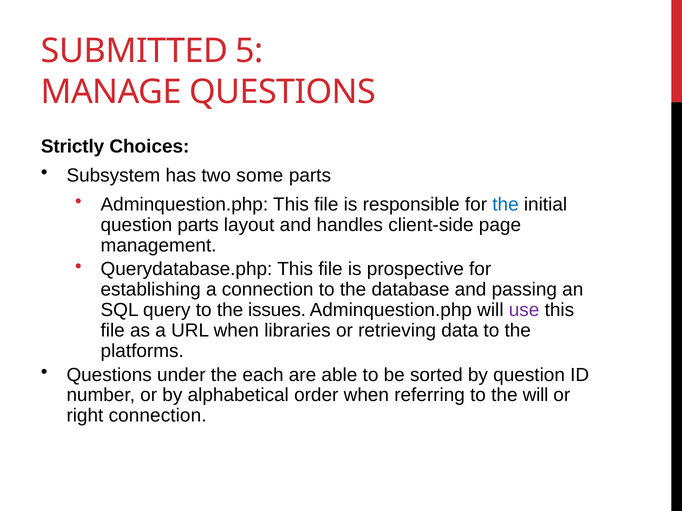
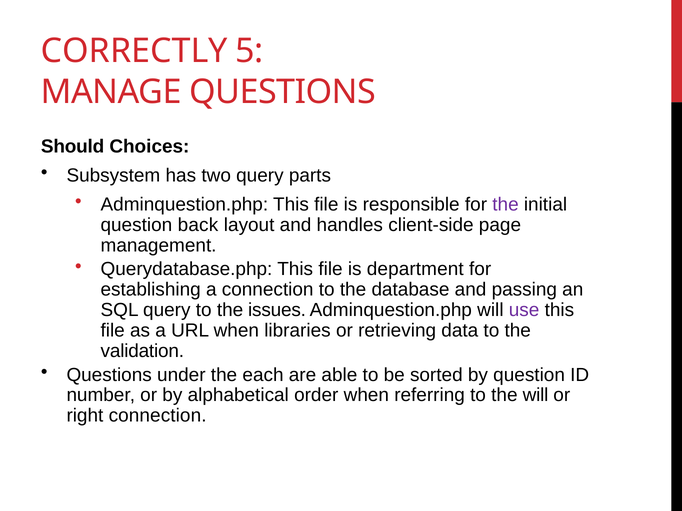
SUBMITTED: SUBMITTED -> CORRECTLY
Strictly: Strictly -> Should
two some: some -> query
the at (506, 205) colour: blue -> purple
question parts: parts -> back
prospective: prospective -> department
platforms: platforms -> validation
